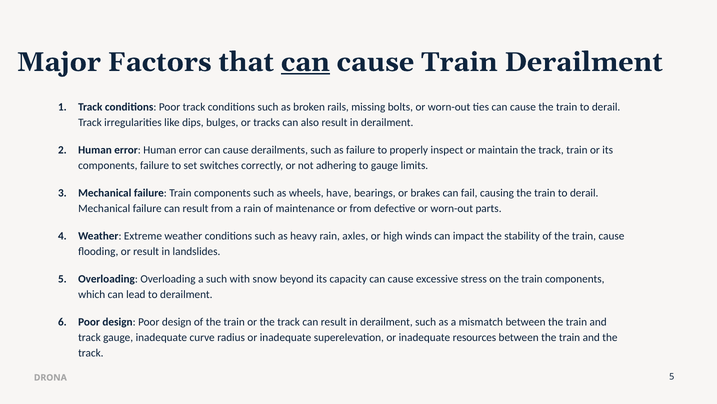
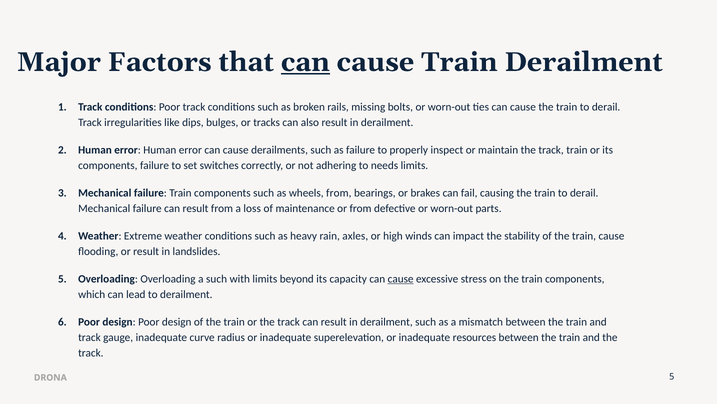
to gauge: gauge -> needs
wheels have: have -> from
a rain: rain -> loss
with snow: snow -> limits
cause at (401, 279) underline: none -> present
